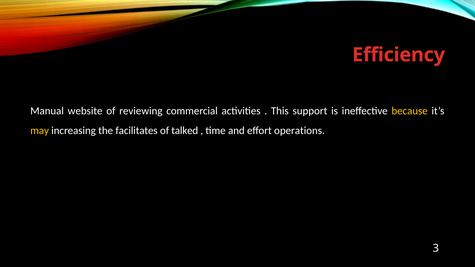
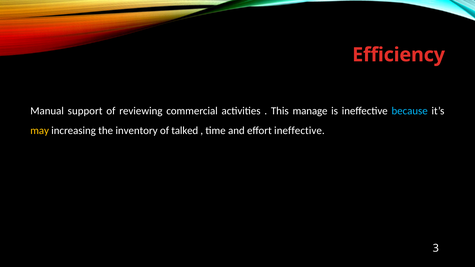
website: website -> support
support: support -> manage
because colour: yellow -> light blue
facilitates: facilitates -> inventory
effort operations: operations -> ineffective
